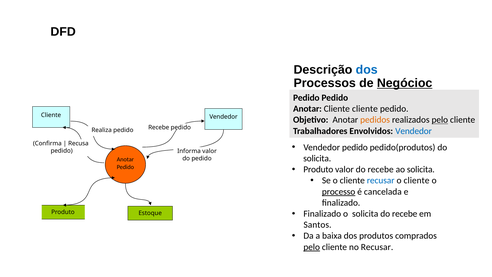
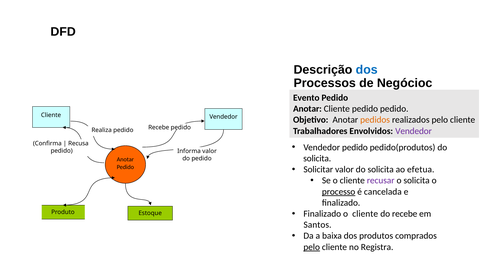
Negócioc underline: present -> none
Pedido at (306, 98): Pedido -> Evento
Cliente cliente: cliente -> pedido
pelo at (440, 120) underline: present -> none
Vendedor at (414, 131) colour: blue -> purple
Produto at (318, 169): Produto -> Solicitar
valor do recebe: recebe -> solicita
ao solicita: solicita -> efetua
recusar at (381, 180) colour: blue -> purple
cliente at (417, 180): cliente -> solicita
solicita at (365, 214): solicita -> cliente
no Recusar: Recusar -> Registra
